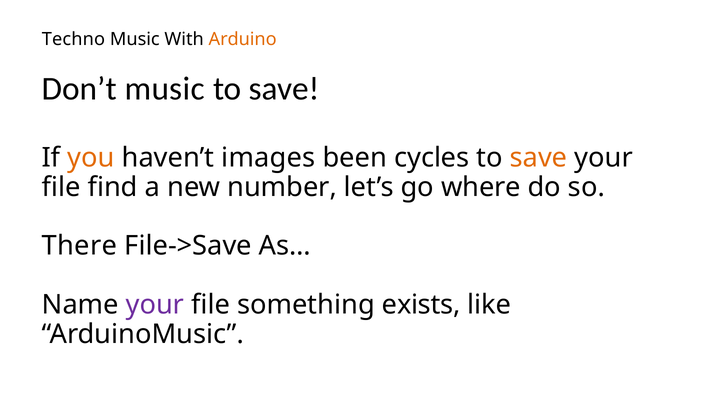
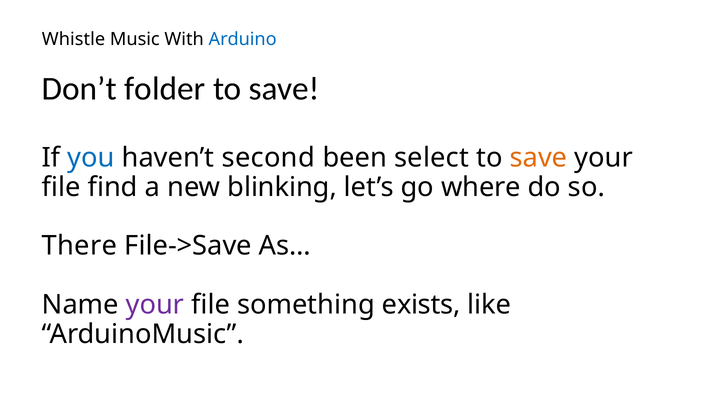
Techno: Techno -> Whistle
Arduino colour: orange -> blue
Don’t music: music -> folder
you colour: orange -> blue
images: images -> second
cycles: cycles -> select
number: number -> blinking
